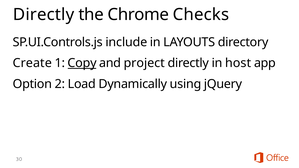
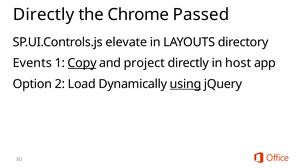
Checks: Checks -> Passed
include: include -> elevate
Create: Create -> Events
using underline: none -> present
